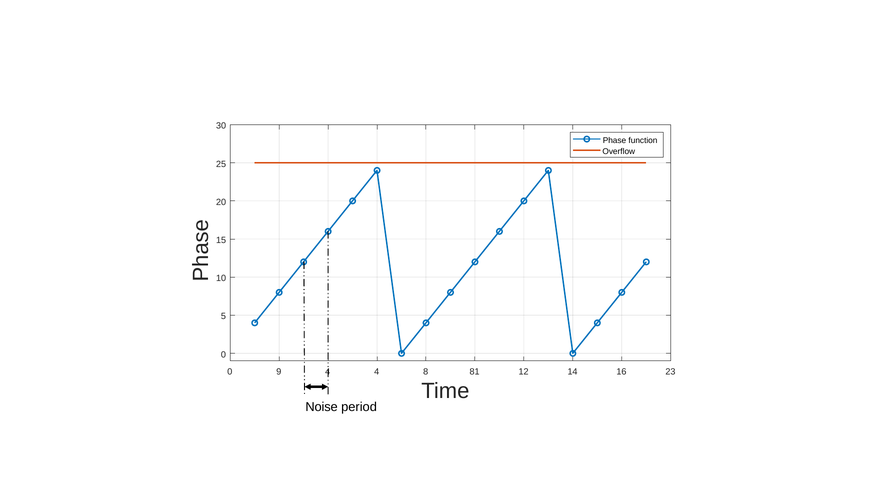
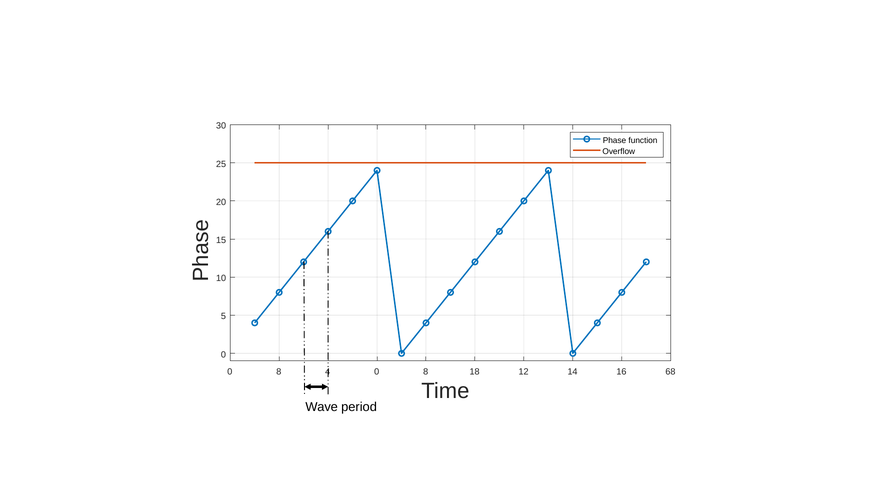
9 at (279, 371): 9 -> 8
4 4: 4 -> 0
81: 81 -> 18
23: 23 -> 68
Noise: Noise -> Wave
